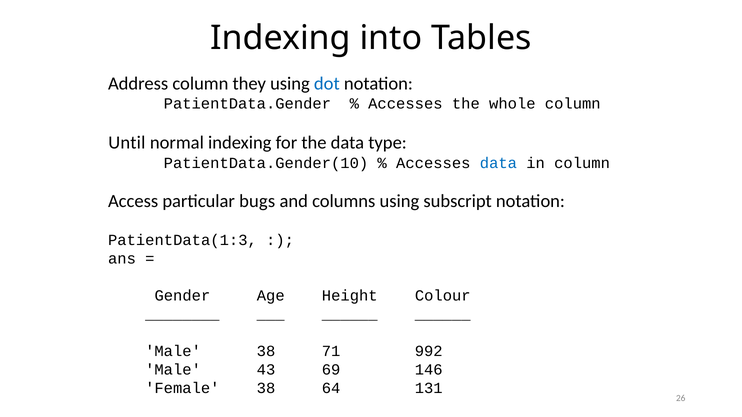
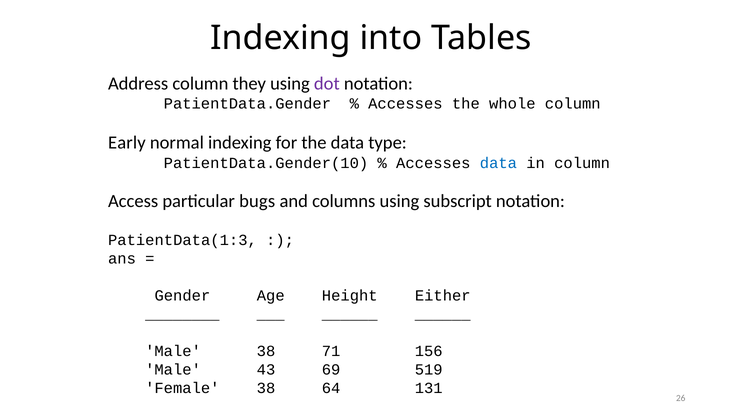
dot colour: blue -> purple
Until: Until -> Early
Colour: Colour -> Either
992: 992 -> 156
146: 146 -> 519
